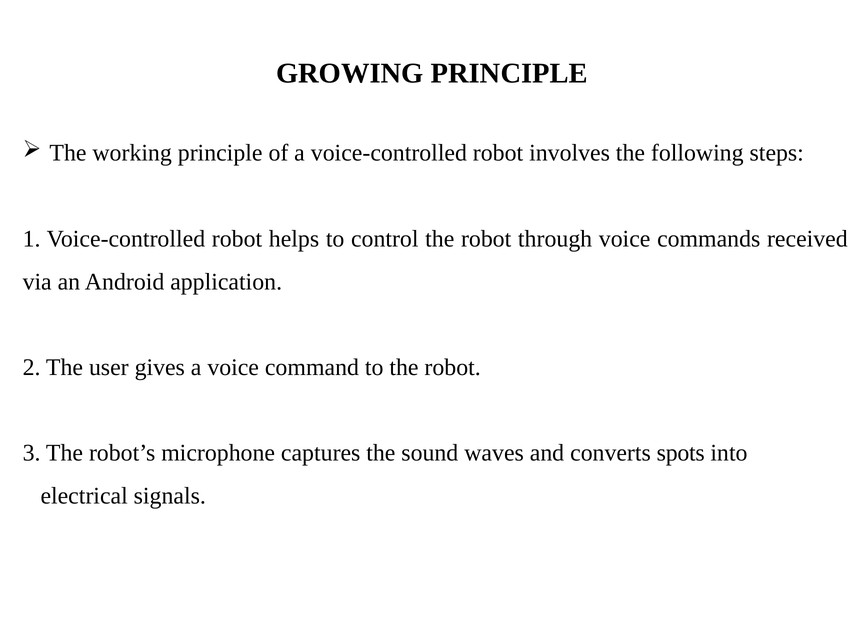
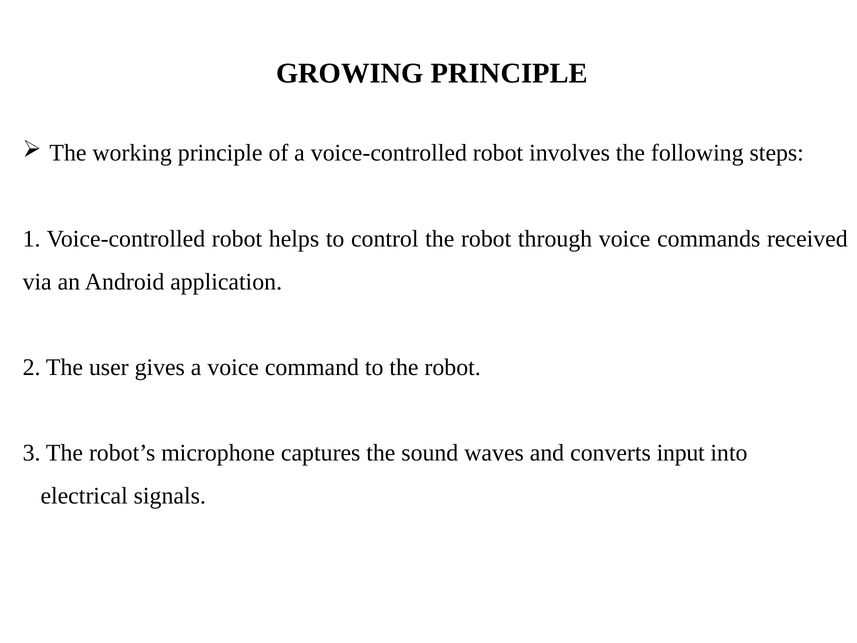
spots: spots -> input
